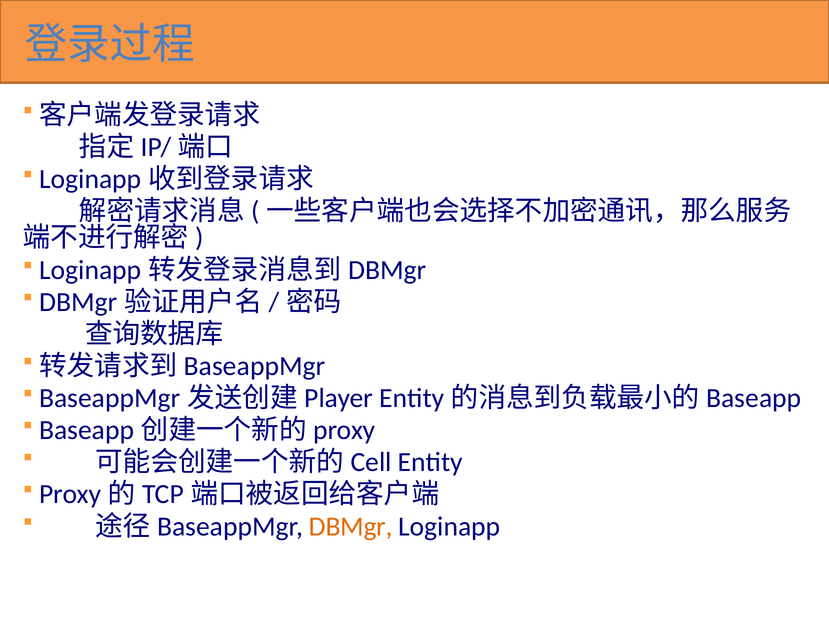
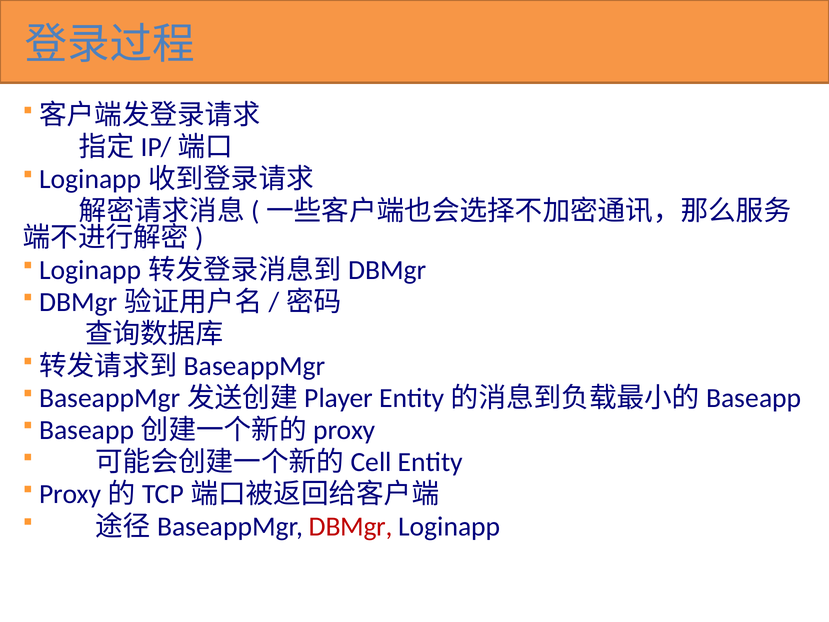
DBMgr colour: orange -> red
